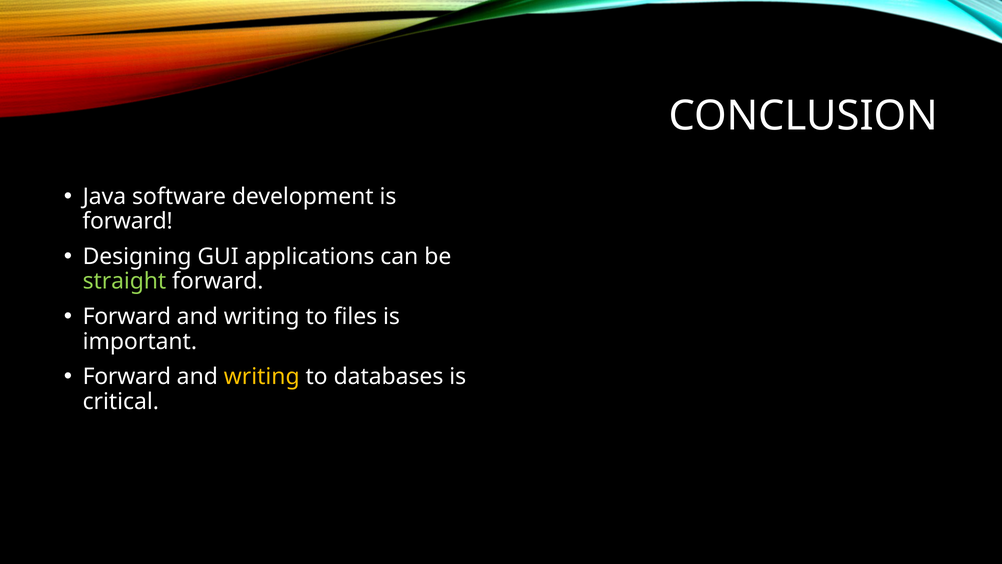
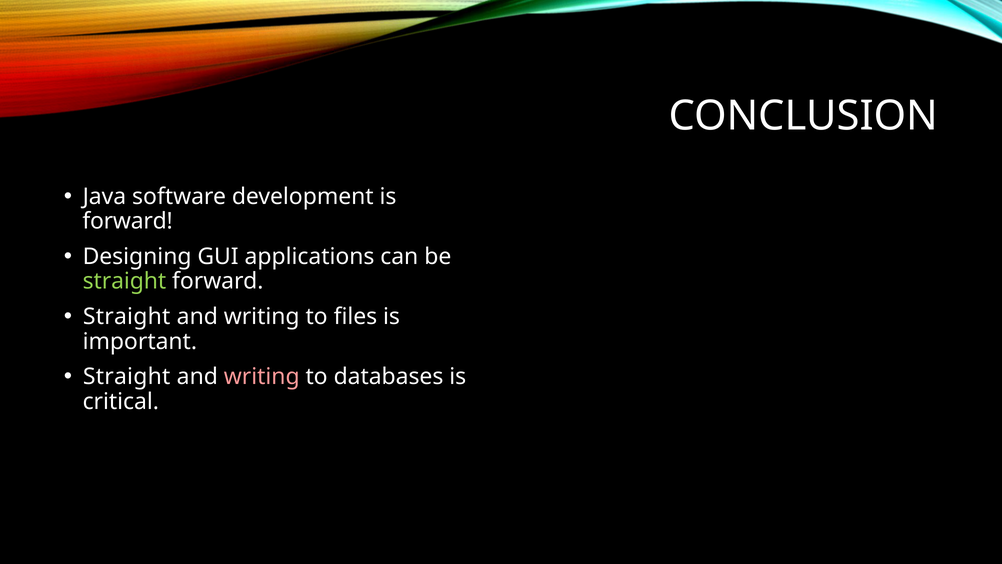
Forward at (127, 316): Forward -> Straight
Forward at (127, 376): Forward -> Straight
writing at (262, 376) colour: yellow -> pink
